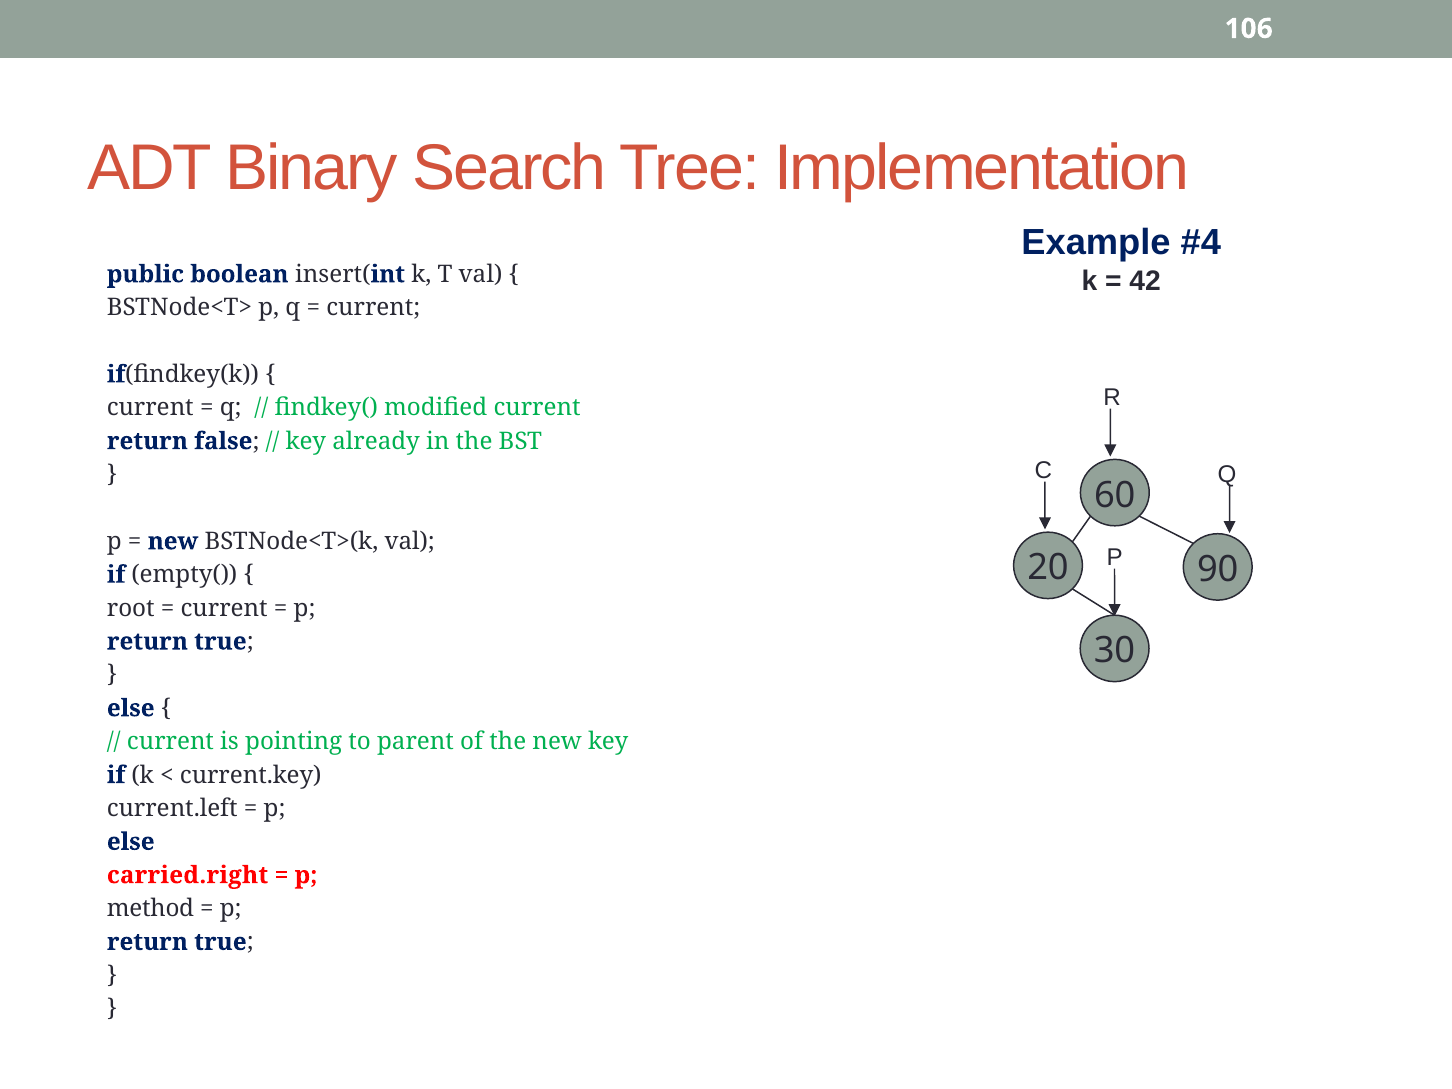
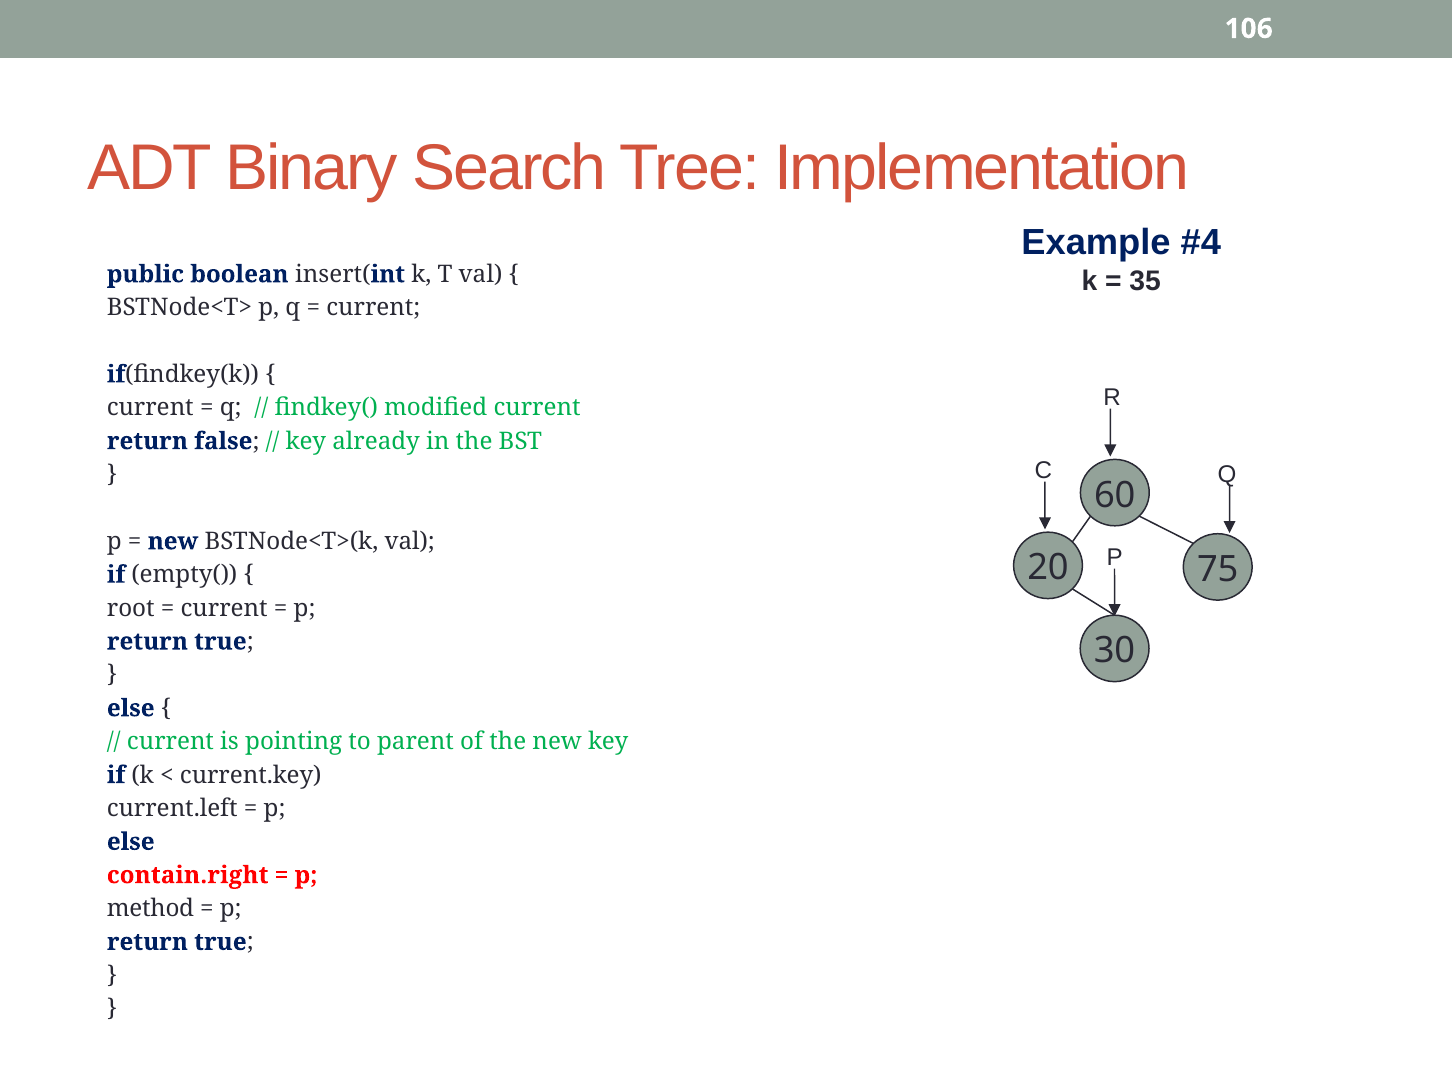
42: 42 -> 35
90: 90 -> 75
carried.right: carried.right -> contain.right
